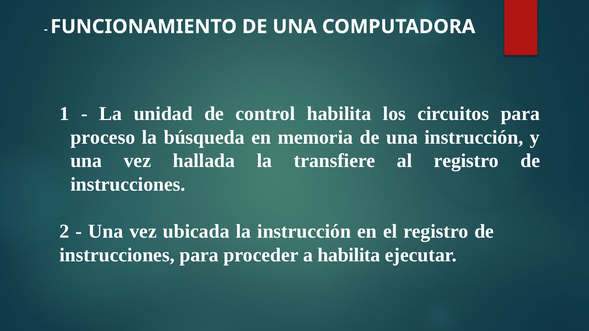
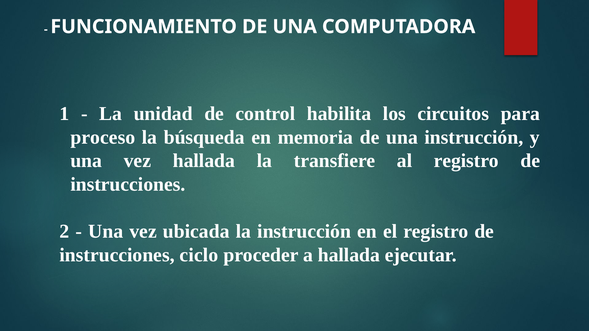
instrucciones para: para -> ciclo
a habilita: habilita -> hallada
